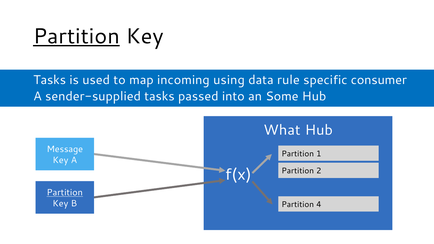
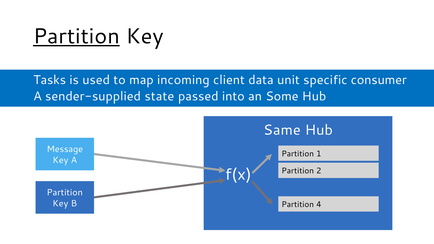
using: using -> client
rule: rule -> unit
sender-supplied tasks: tasks -> state
What: What -> Same
Partition at (65, 193) underline: present -> none
